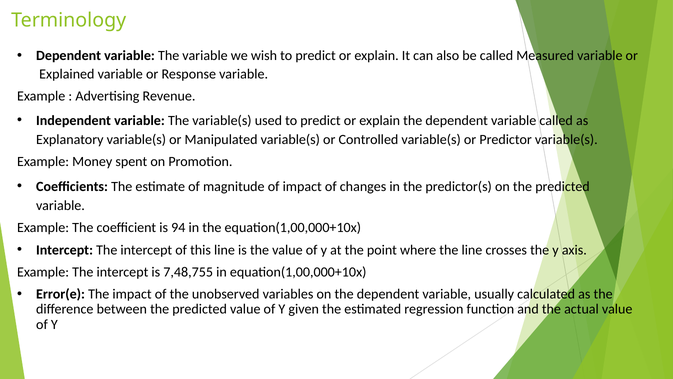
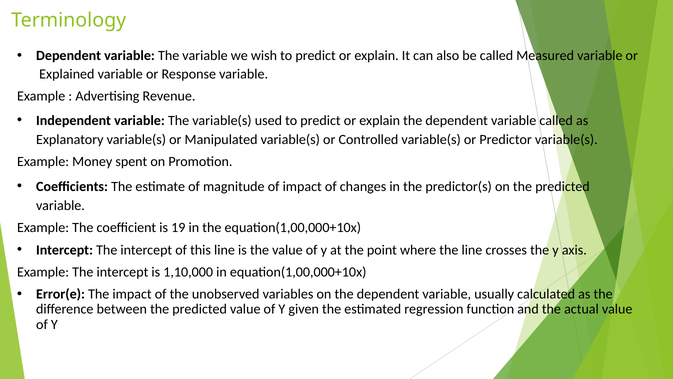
94: 94 -> 19
7,48,755: 7,48,755 -> 1,10,000
